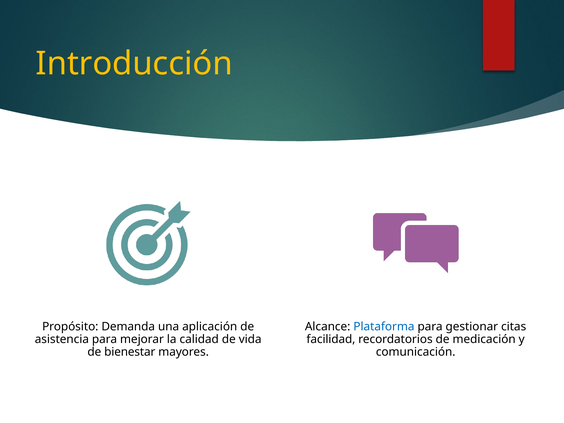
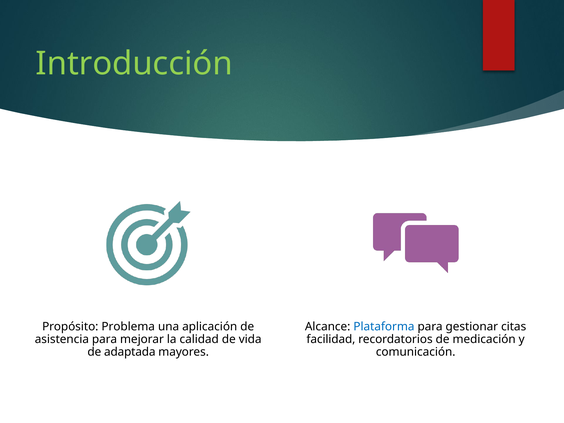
Introducción colour: yellow -> light green
Demanda: Demanda -> Problema
bienestar: bienestar -> adaptada
